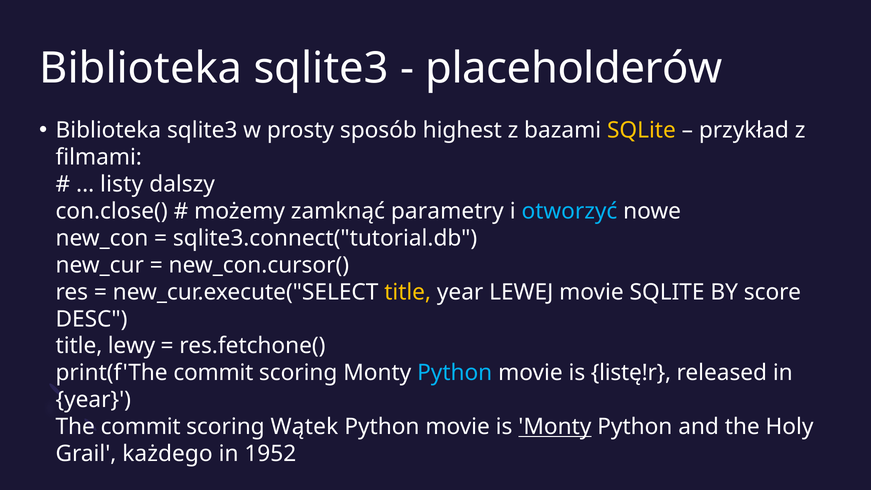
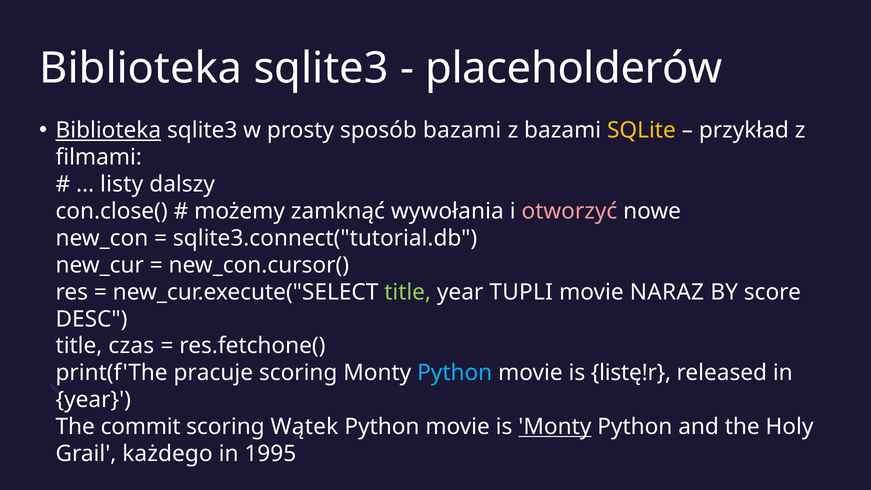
Biblioteka at (108, 130) underline: none -> present
sposób highest: highest -> bazami
parametry: parametry -> wywołania
otworzyć colour: light blue -> pink
title at (408, 292) colour: yellow -> light green
LEWEJ: LEWEJ -> TUPLI
movie SQLITE: SQLITE -> NARAZ
lewy: lewy -> czas
print(f'The commit: commit -> pracuje
1952: 1952 -> 1995
